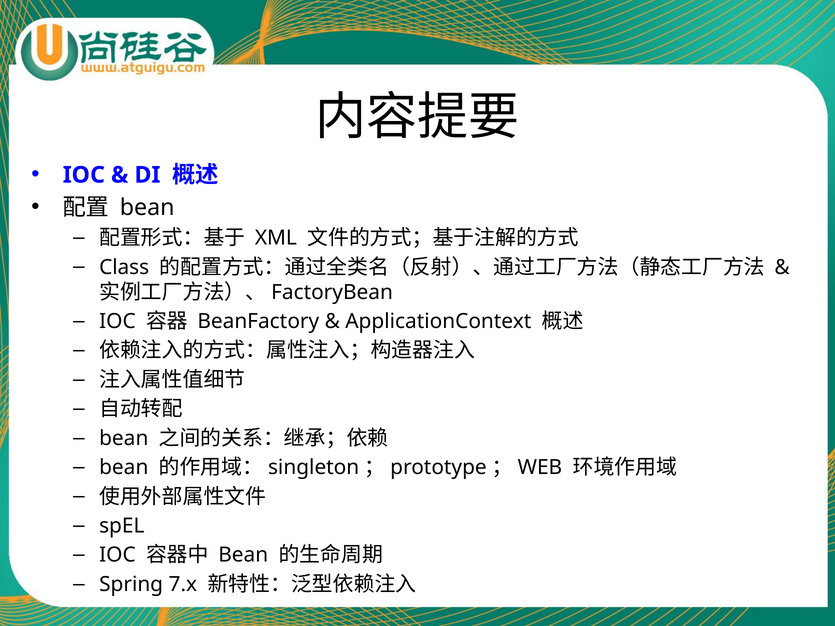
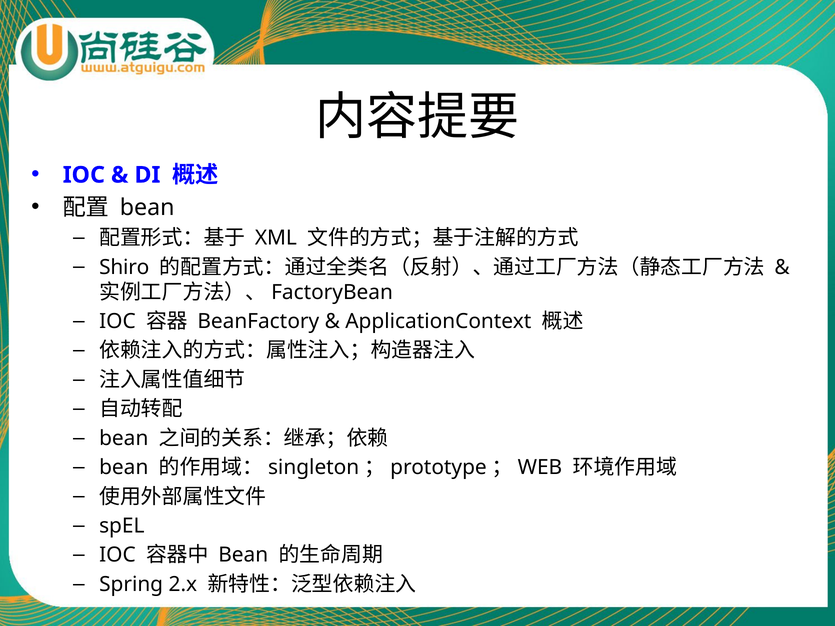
Class: Class -> Shiro
7.x: 7.x -> 2.x
